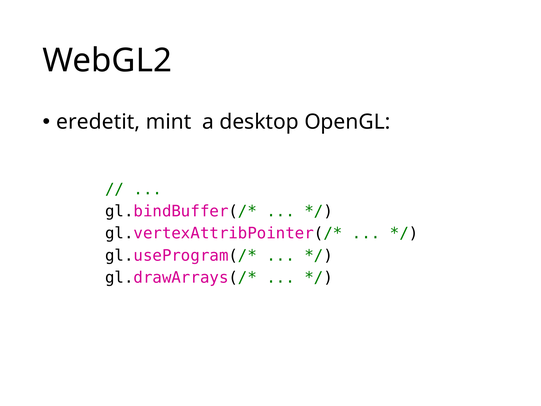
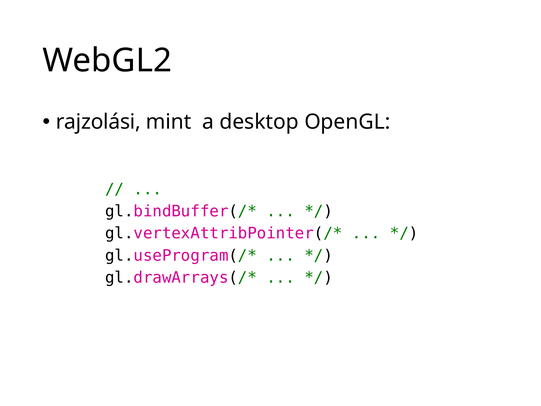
eredetit: eredetit -> rajzolási
